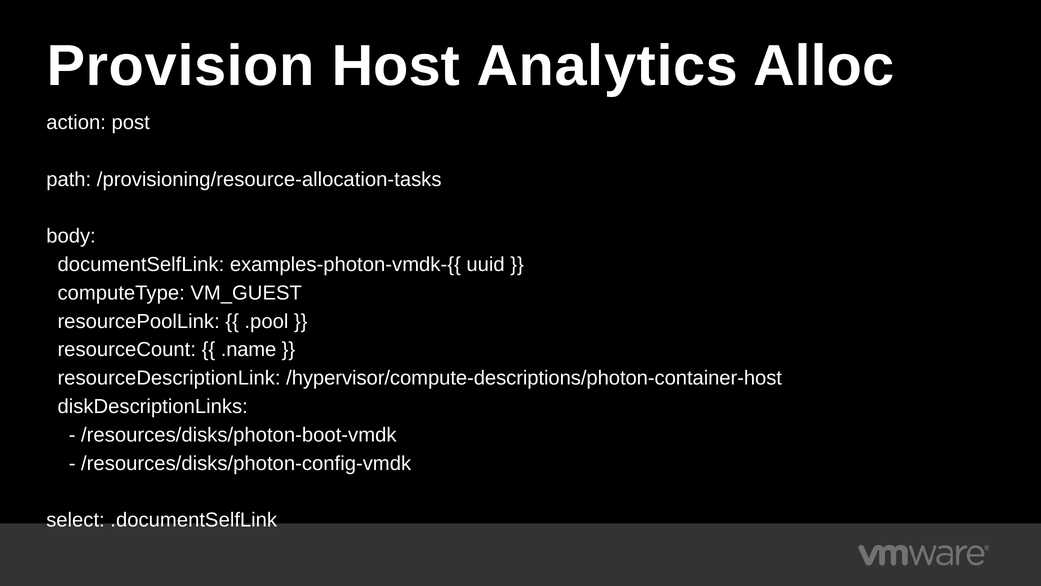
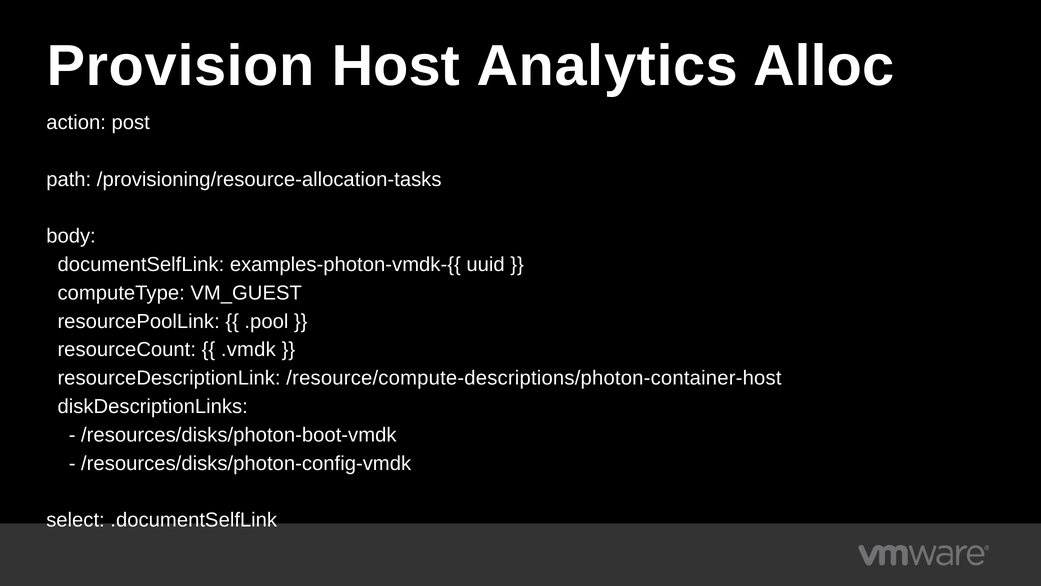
.name: .name -> .vmdk
/hypervisor/compute-descriptions/photon-container-host: /hypervisor/compute-descriptions/photon-container-host -> /resource/compute-descriptions/photon-container-host
